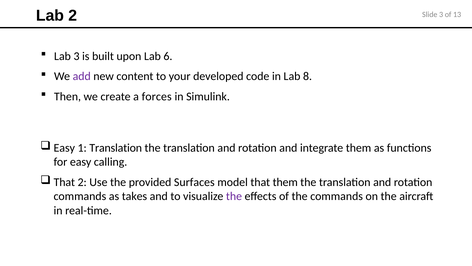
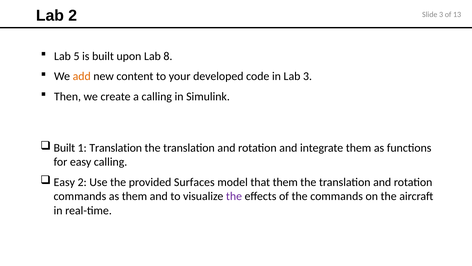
Lab 3: 3 -> 5
6: 6 -> 8
add colour: purple -> orange
Lab 8: 8 -> 3
a forces: forces -> calling
Easy at (64, 148): Easy -> Built
That at (64, 182): That -> Easy
as takes: takes -> them
